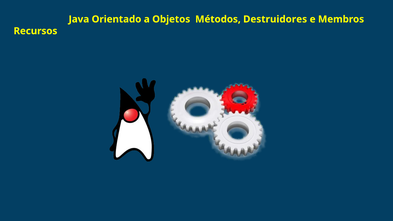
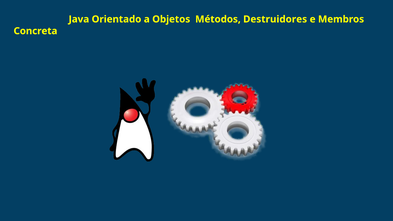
Recursos: Recursos -> Concreta
